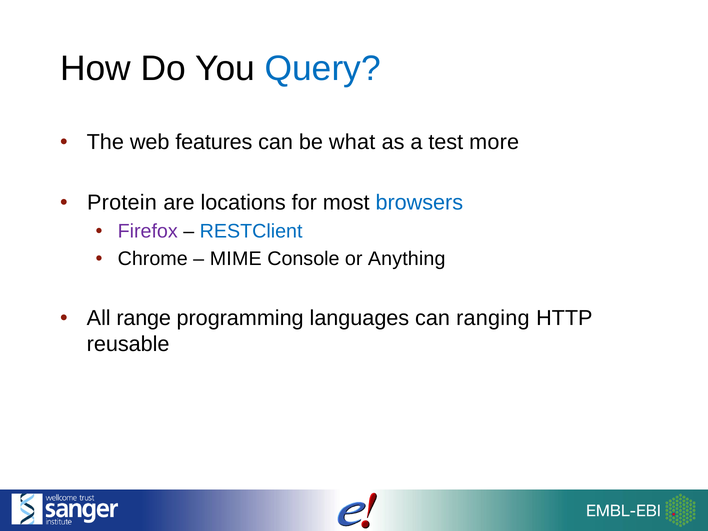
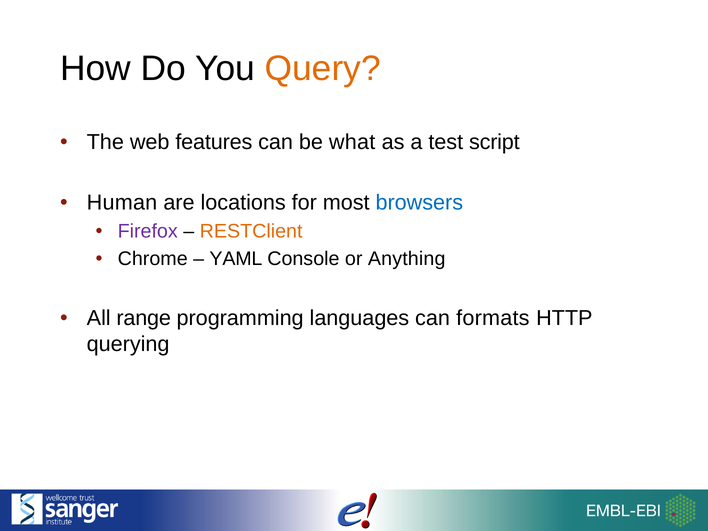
Query colour: blue -> orange
more: more -> script
Protein: Protein -> Human
RESTClient colour: blue -> orange
MIME: MIME -> YAML
ranging: ranging -> formats
reusable: reusable -> querying
